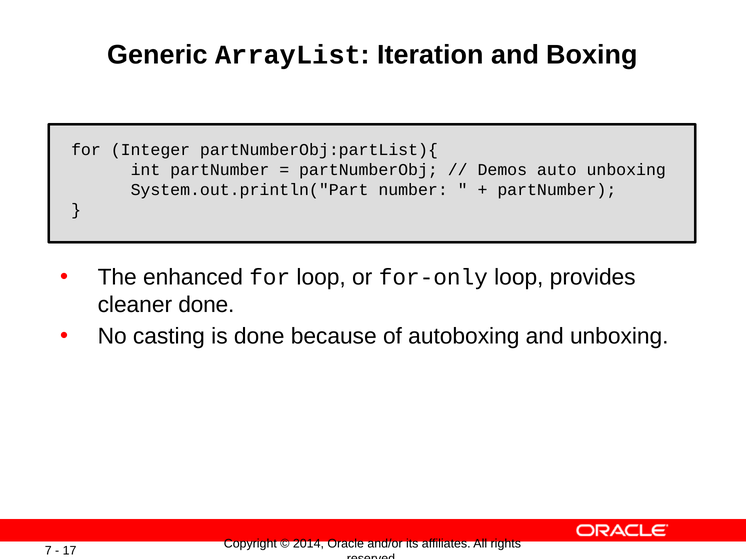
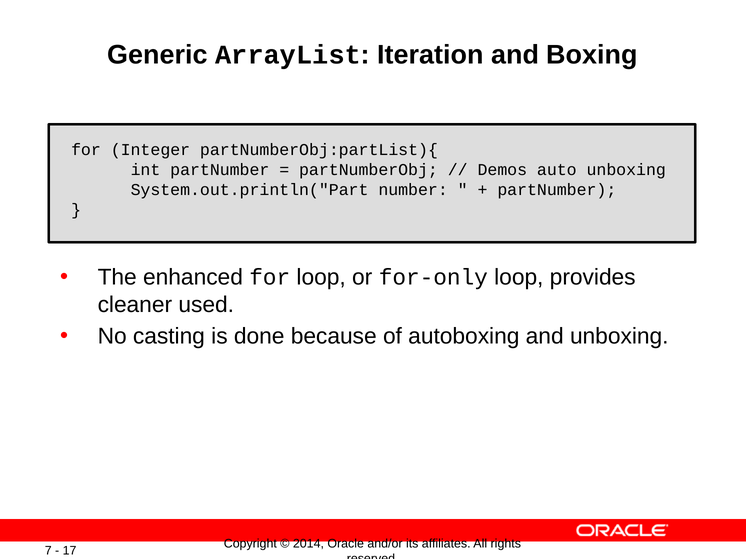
cleaner done: done -> used
